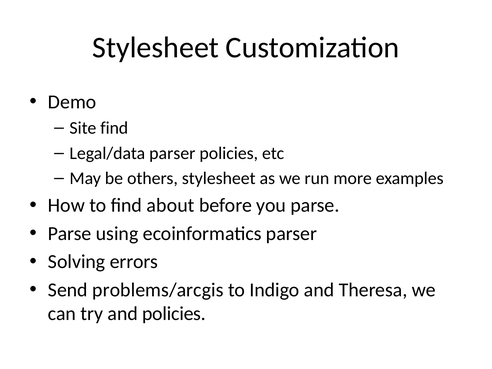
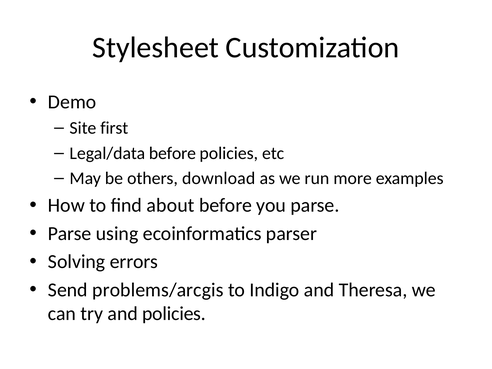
Site find: find -> first
Legal/data parser: parser -> before
others stylesheet: stylesheet -> download
